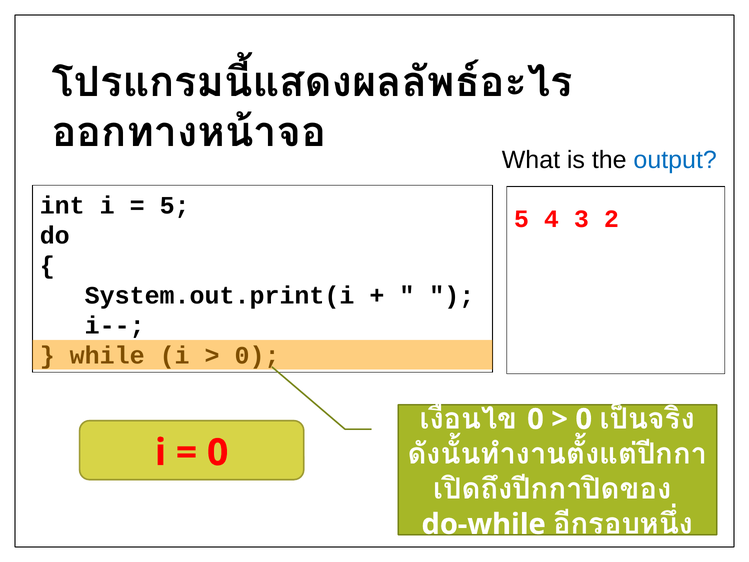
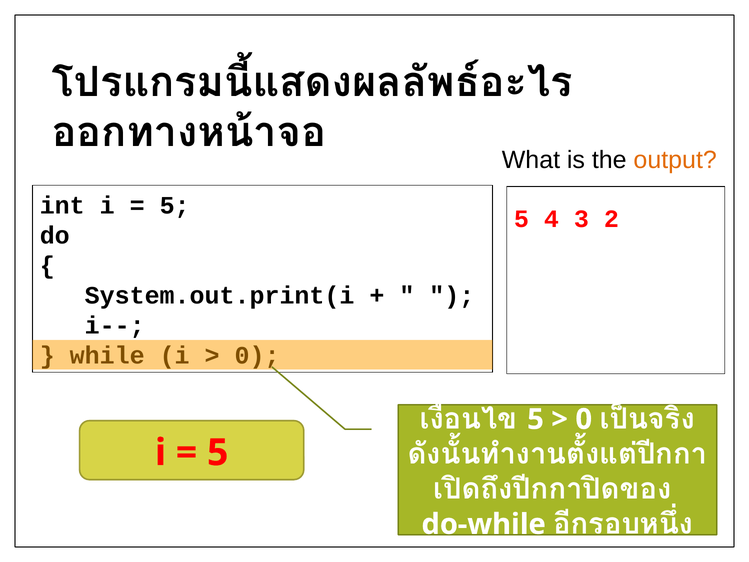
output colour: blue -> orange
0 at (535, 419): 0 -> 5
0 at (218, 453): 0 -> 5
